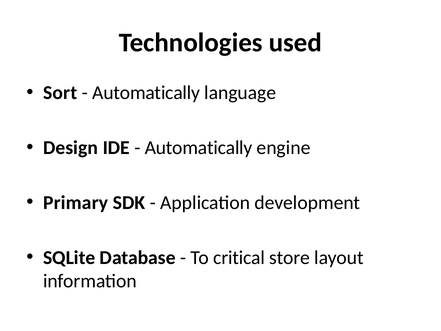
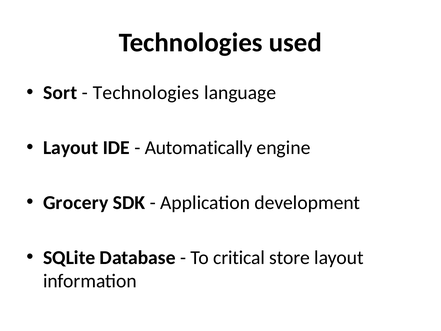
Automatically at (146, 93): Automatically -> Technologies
Design at (71, 147): Design -> Layout
Primary: Primary -> Grocery
